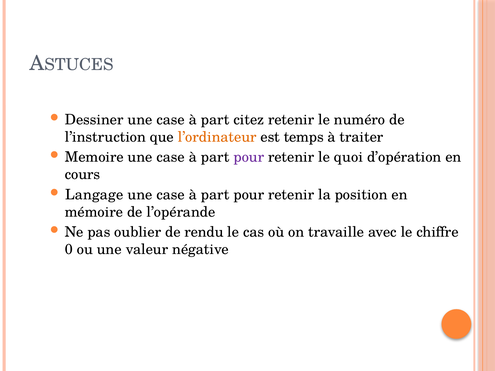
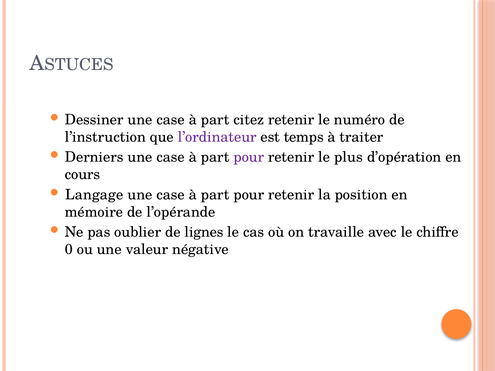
l’ordinateur colour: orange -> purple
Memoire: Memoire -> Derniers
quoi: quoi -> plus
rendu: rendu -> lignes
